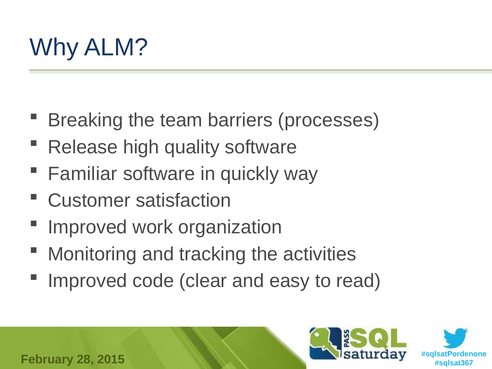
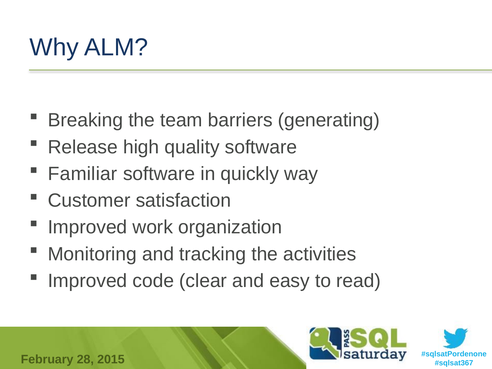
processes: processes -> generating
